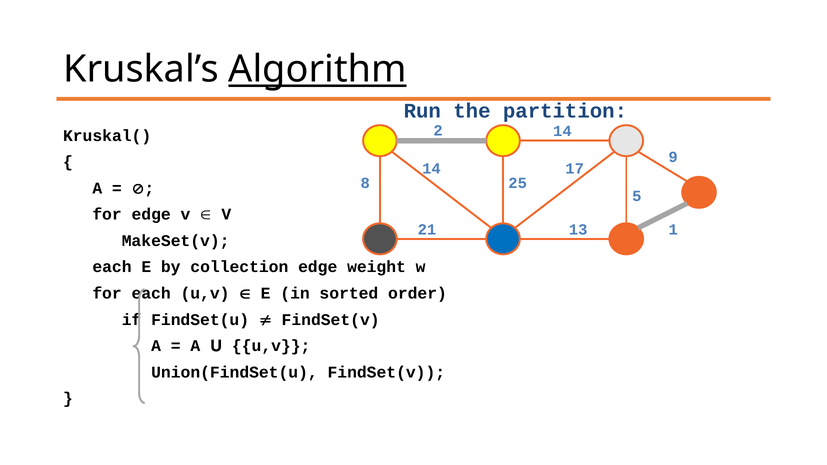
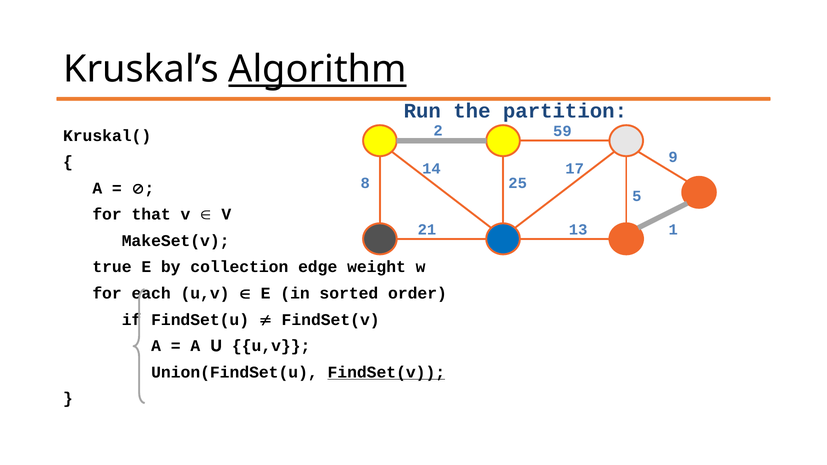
2 14: 14 -> 59
for edge: edge -> that
each at (112, 267): each -> true
FindSet(v at (386, 372) underline: none -> present
